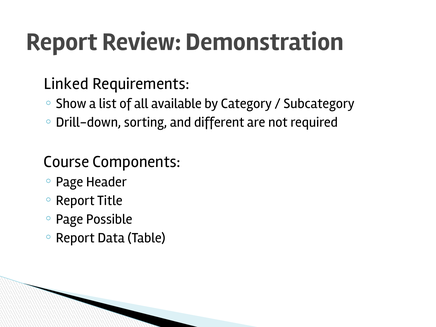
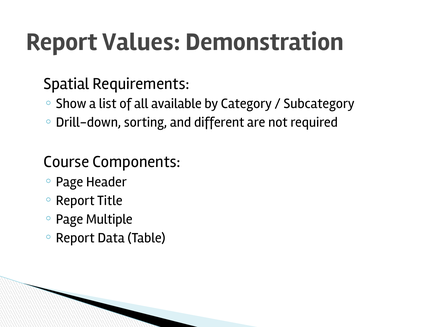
Review: Review -> Values
Linked: Linked -> Spatial
Possible: Possible -> Multiple
